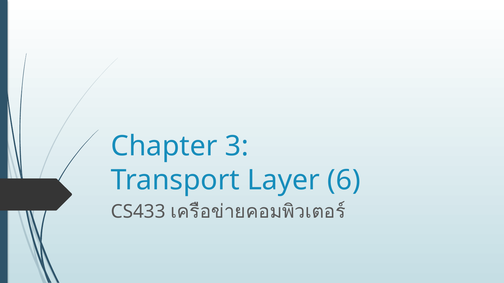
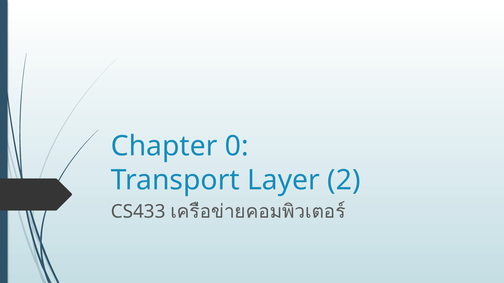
3: 3 -> 0
6: 6 -> 2
